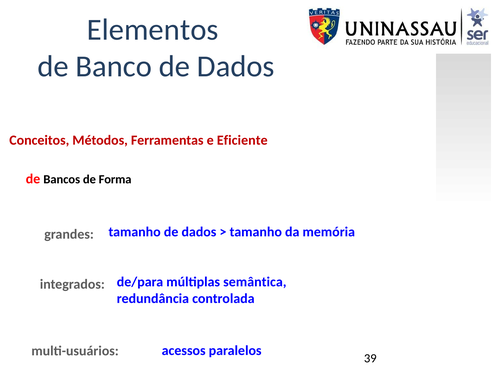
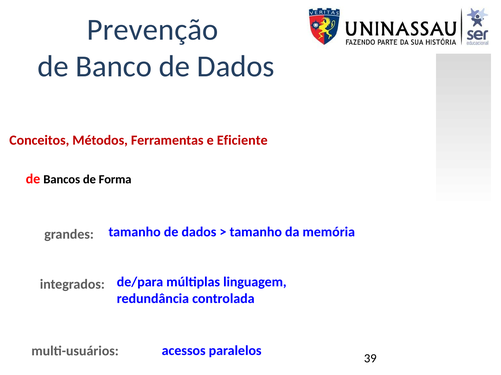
Elementos: Elementos -> Prevenção
semântica: semântica -> linguagem
